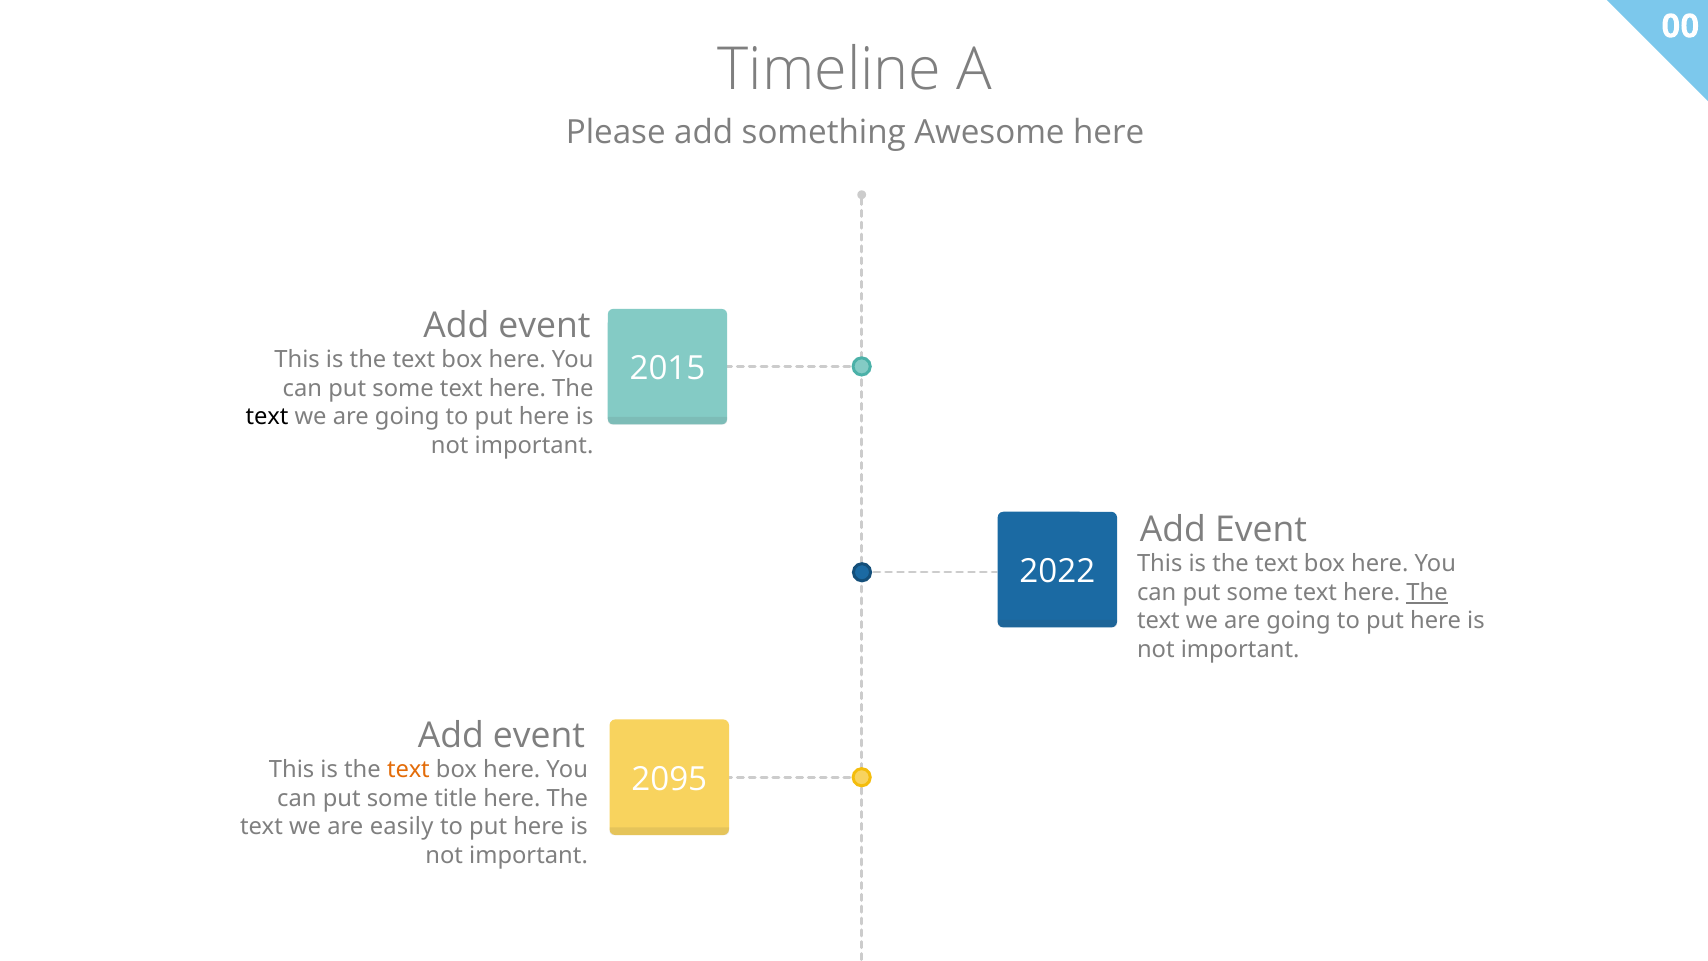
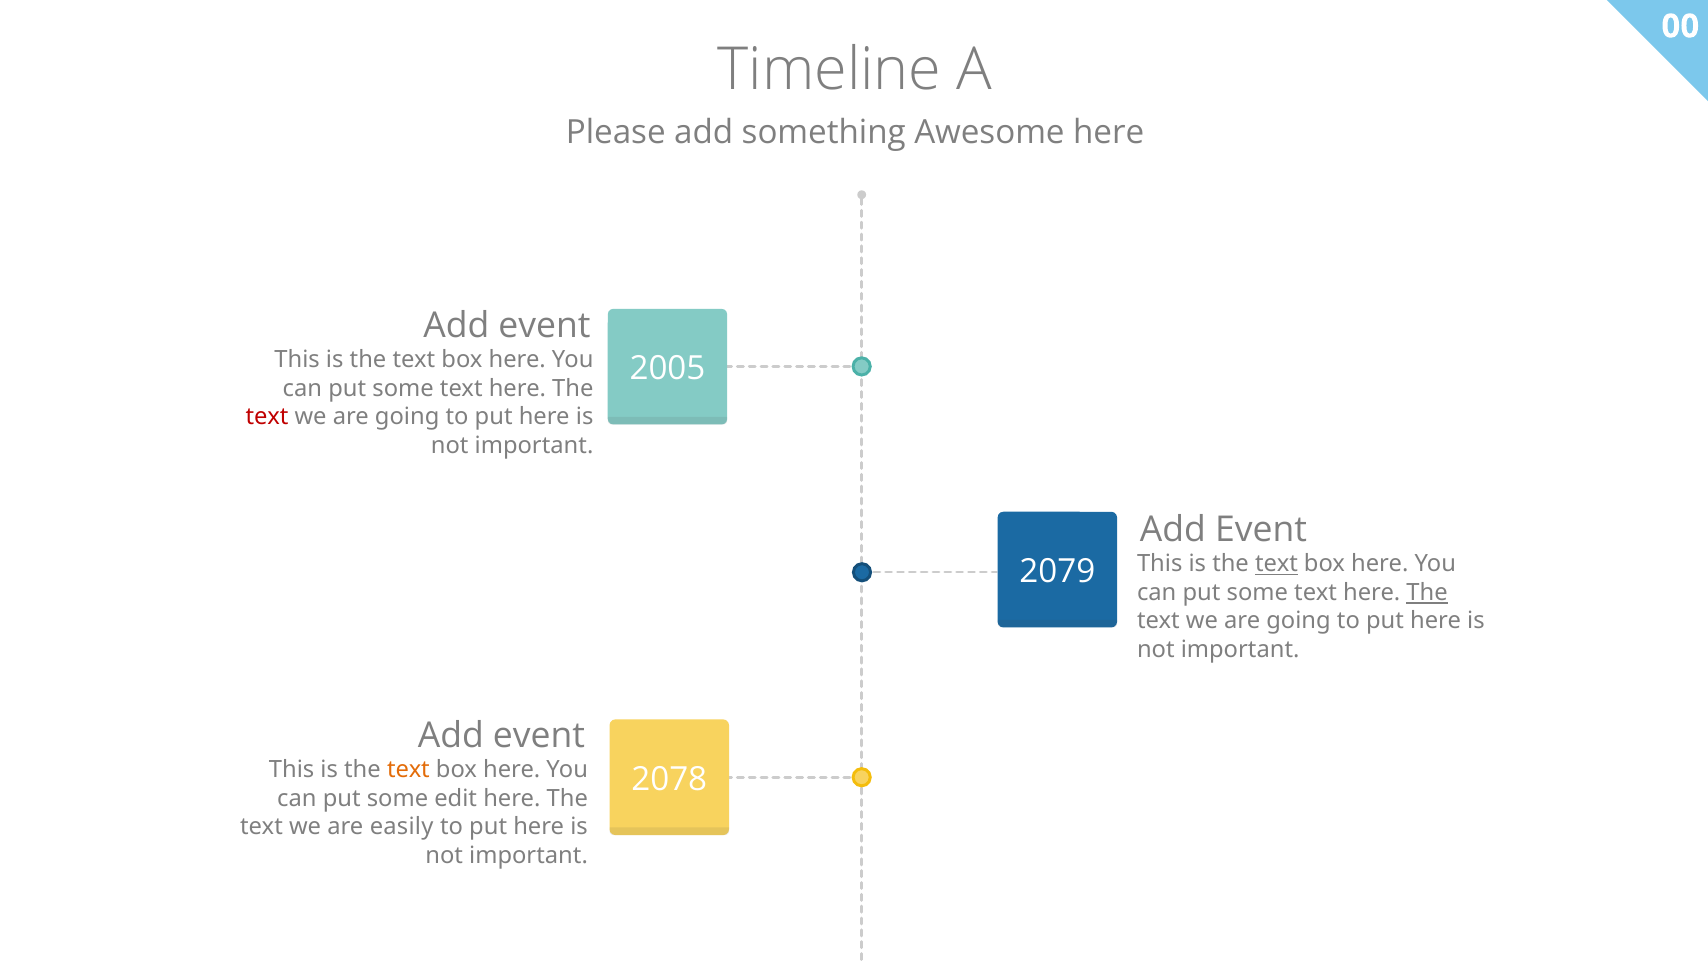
2015: 2015 -> 2005
text at (267, 417) colour: black -> red
text at (1277, 564) underline: none -> present
2022: 2022 -> 2079
2095: 2095 -> 2078
title: title -> edit
